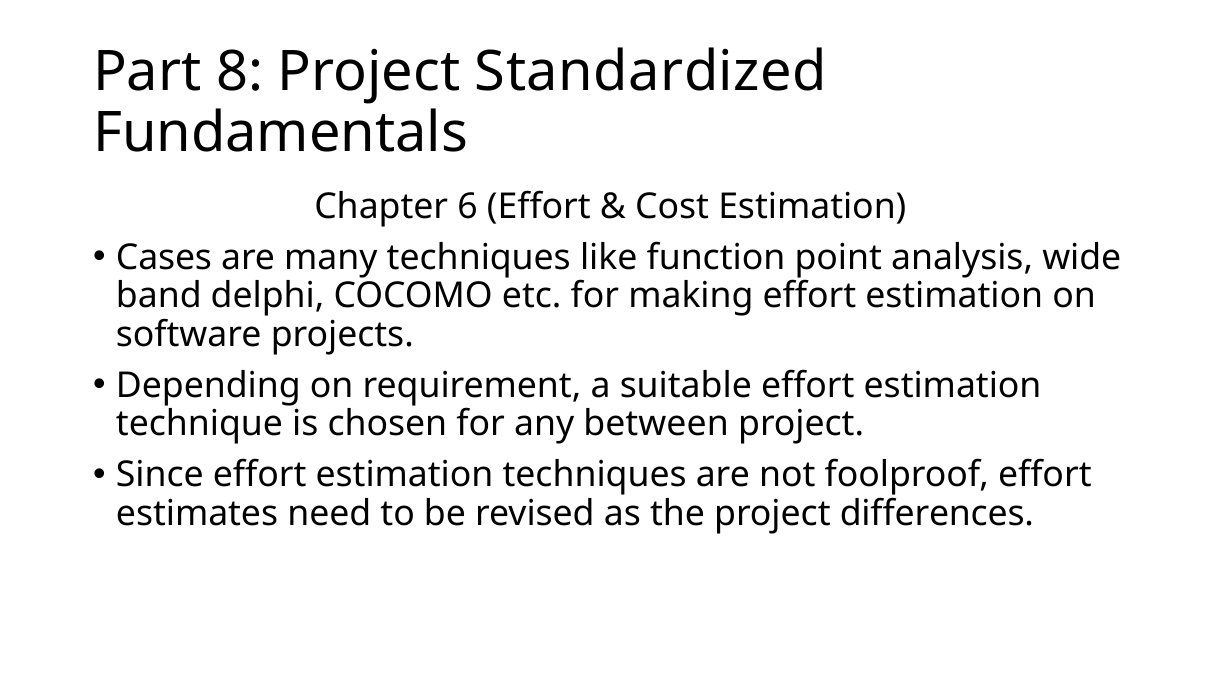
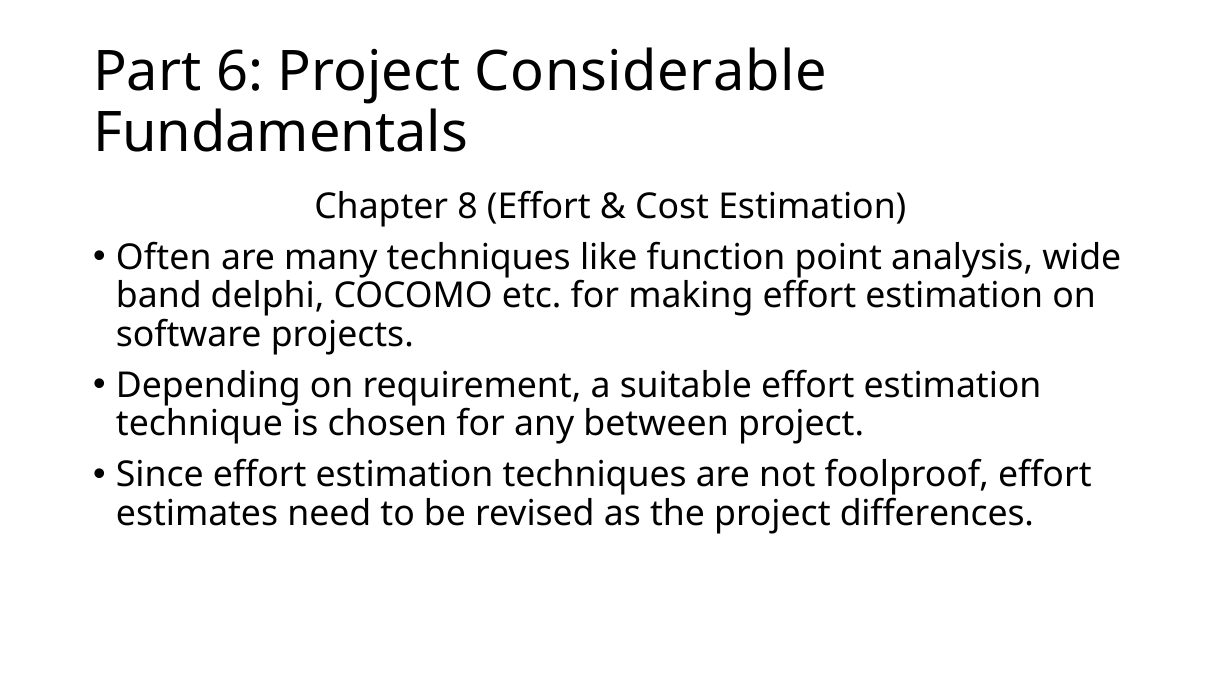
8: 8 -> 6
Standardized: Standardized -> Considerable
6: 6 -> 8
Cases: Cases -> Often
